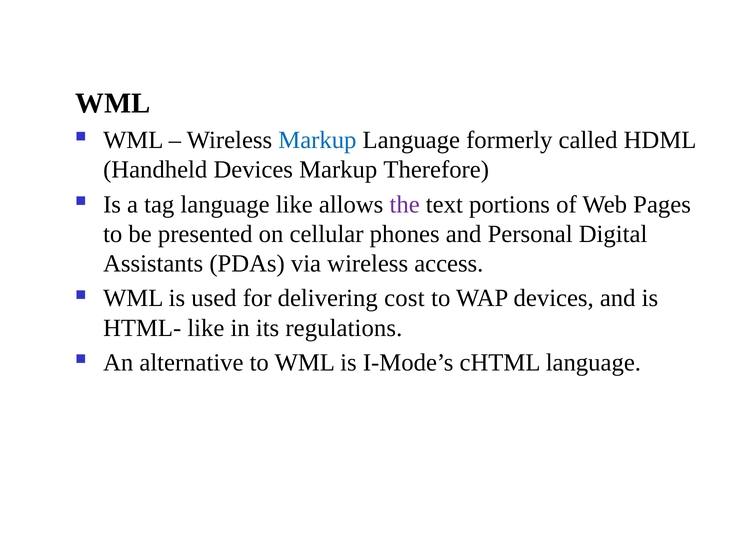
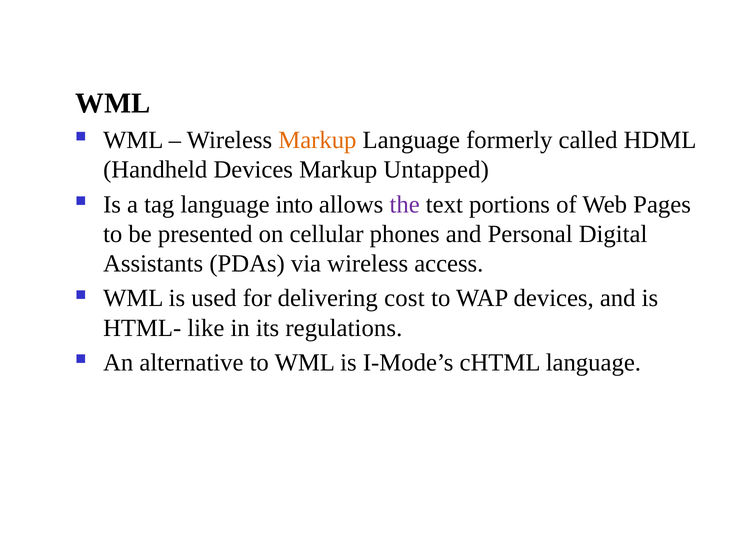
Markup at (317, 140) colour: blue -> orange
Therefore: Therefore -> Untapped
language like: like -> into
